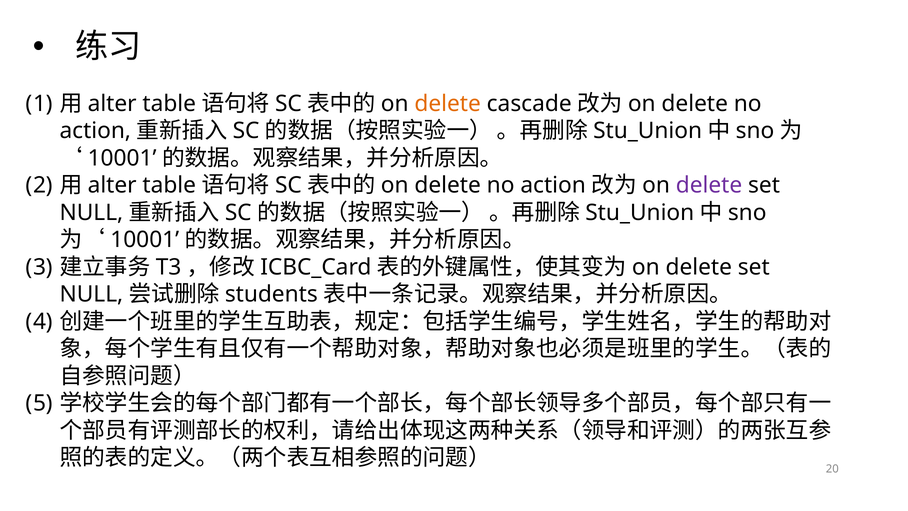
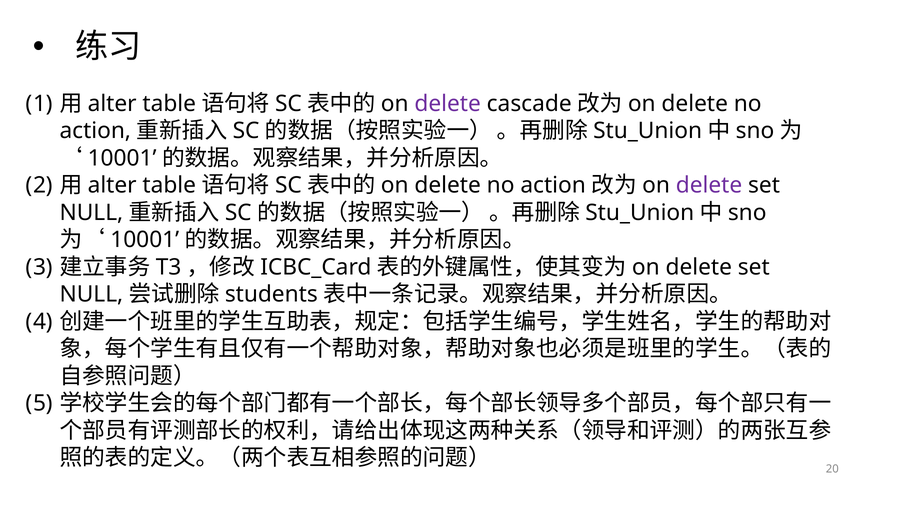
delete at (448, 104) colour: orange -> purple
